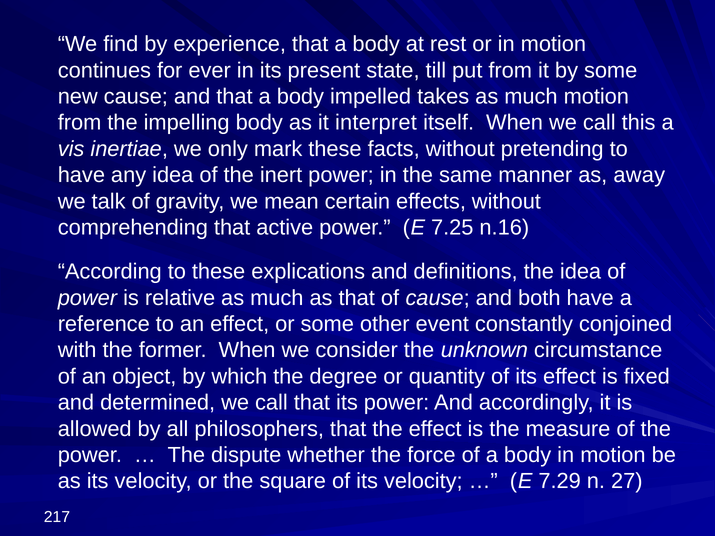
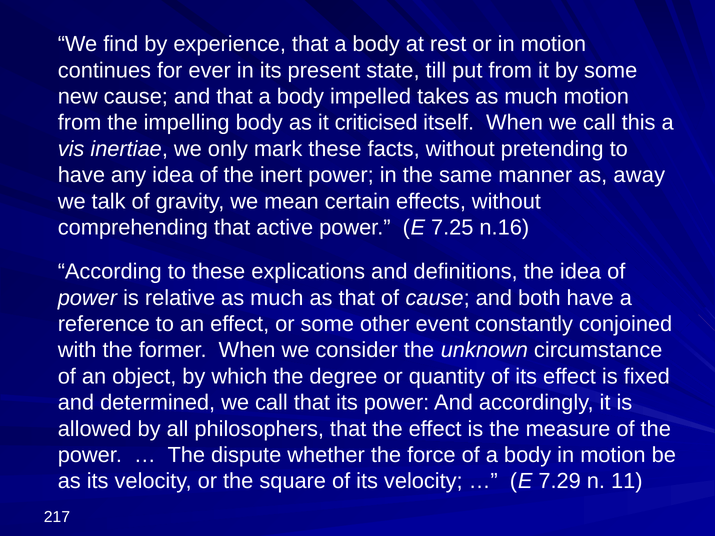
interpret: interpret -> criticised
27: 27 -> 11
